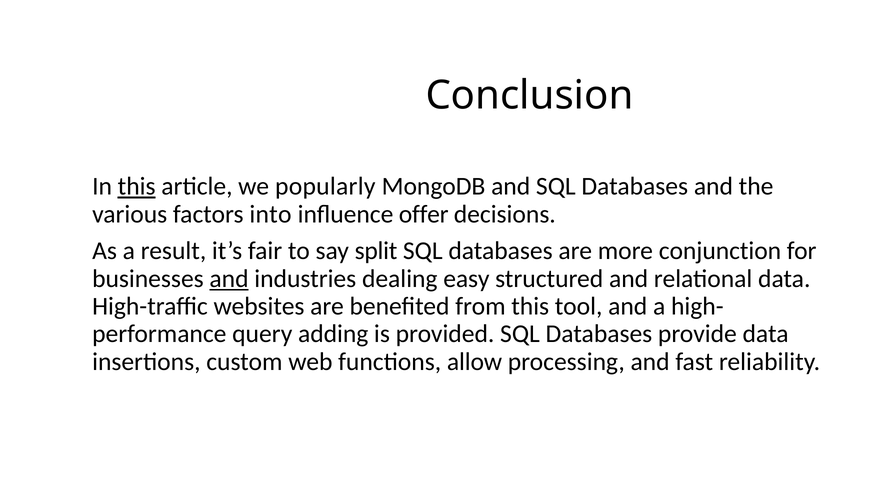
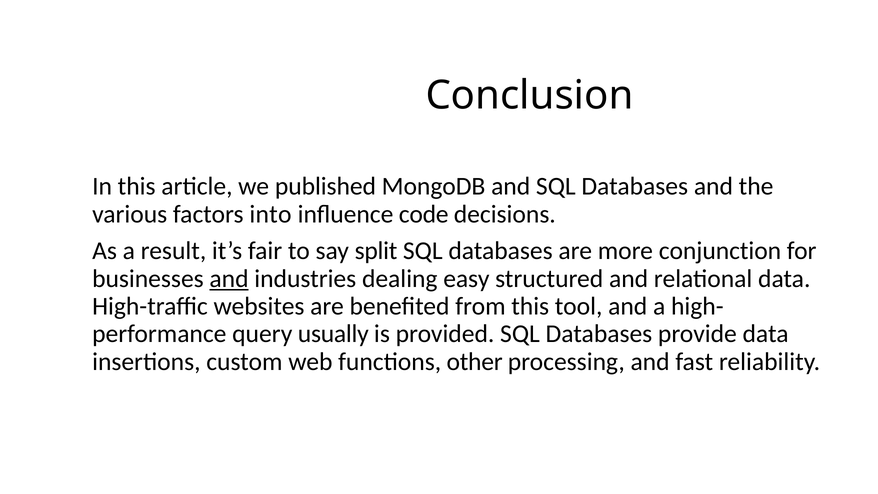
this at (137, 186) underline: present -> none
popularly: popularly -> published
offer: offer -> code
adding: adding -> usually
allow: allow -> other
